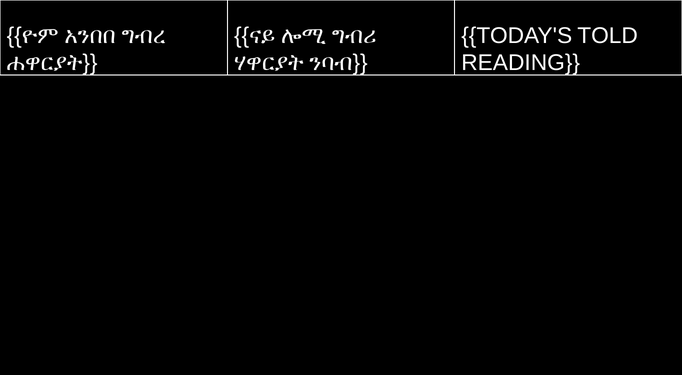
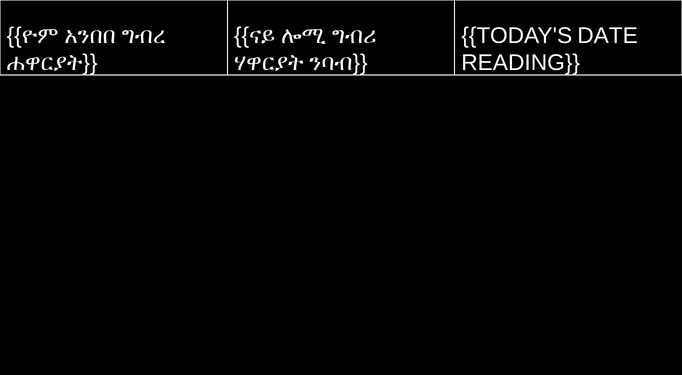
TOLD: TOLD -> DATE
